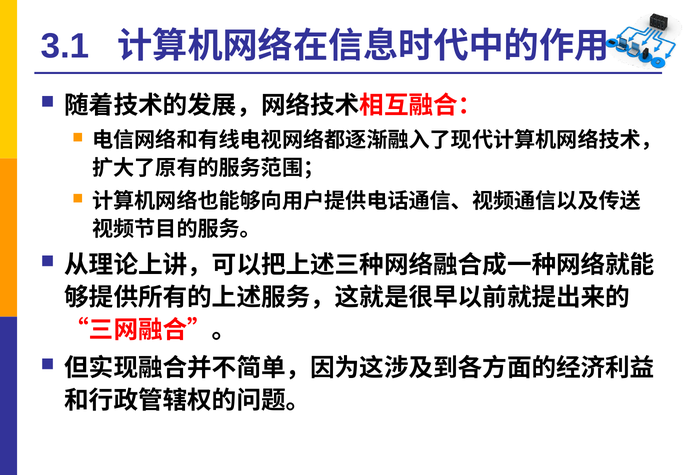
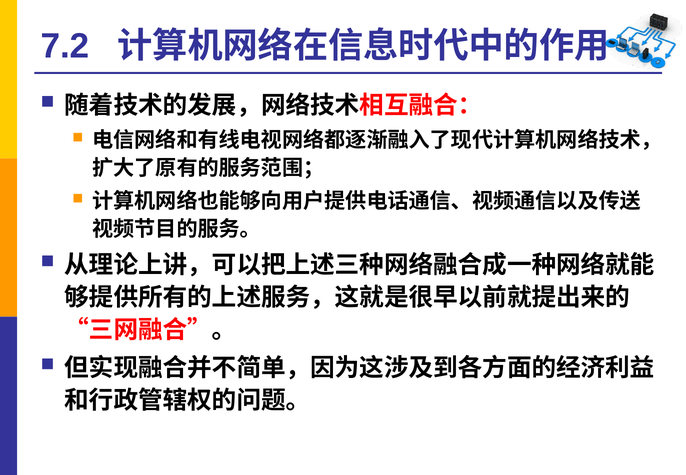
3.1: 3.1 -> 7.2
